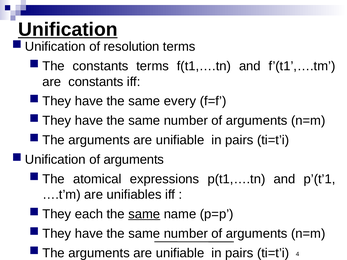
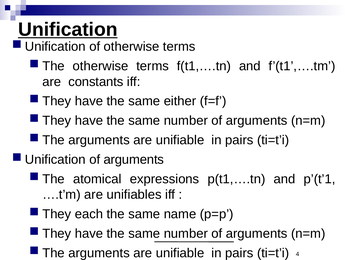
of resolution: resolution -> otherwise
constants at (101, 66): constants -> otherwise
every: every -> either
same at (144, 214) underline: present -> none
